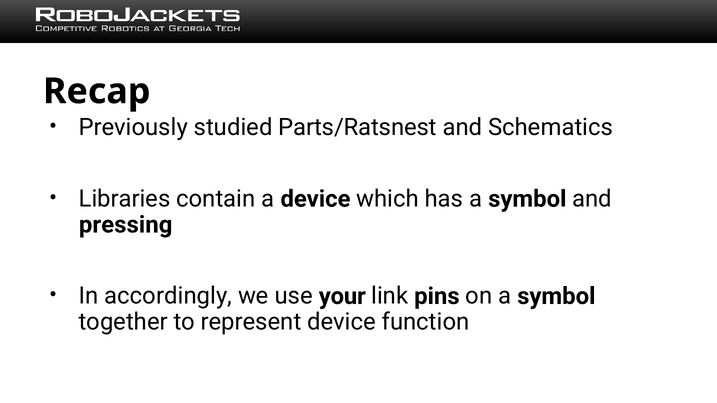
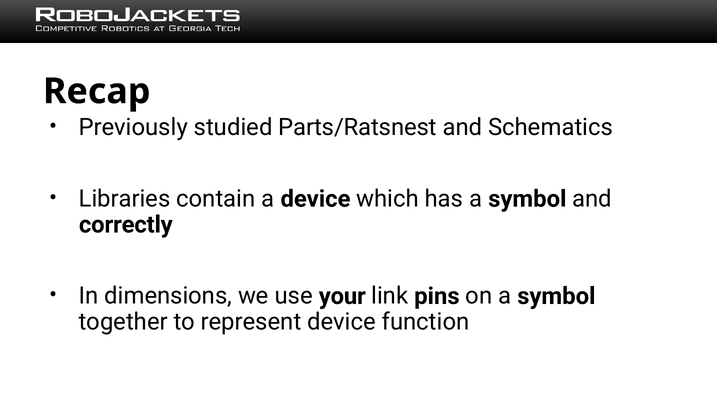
pressing: pressing -> correctly
accordingly: accordingly -> dimensions
